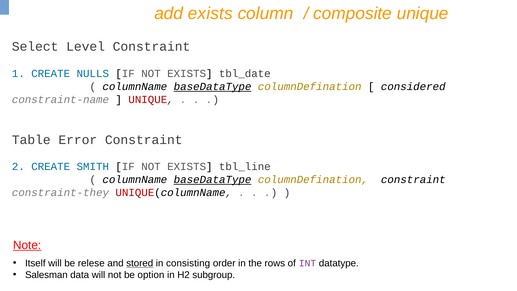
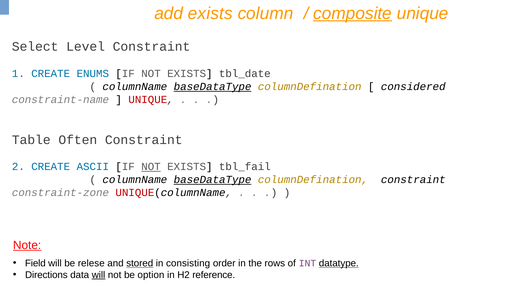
composite underline: none -> present
NULLS: NULLS -> ENUMS
Error: Error -> Often
SMITH: SMITH -> ASCII
NOT at (151, 167) underline: none -> present
tbl_line: tbl_line -> tbl_fail
constraint-they: constraint-they -> constraint-zone
Itself: Itself -> Field
datatype underline: none -> present
Salesman: Salesman -> Directions
will at (99, 275) underline: none -> present
subgroup: subgroup -> reference
